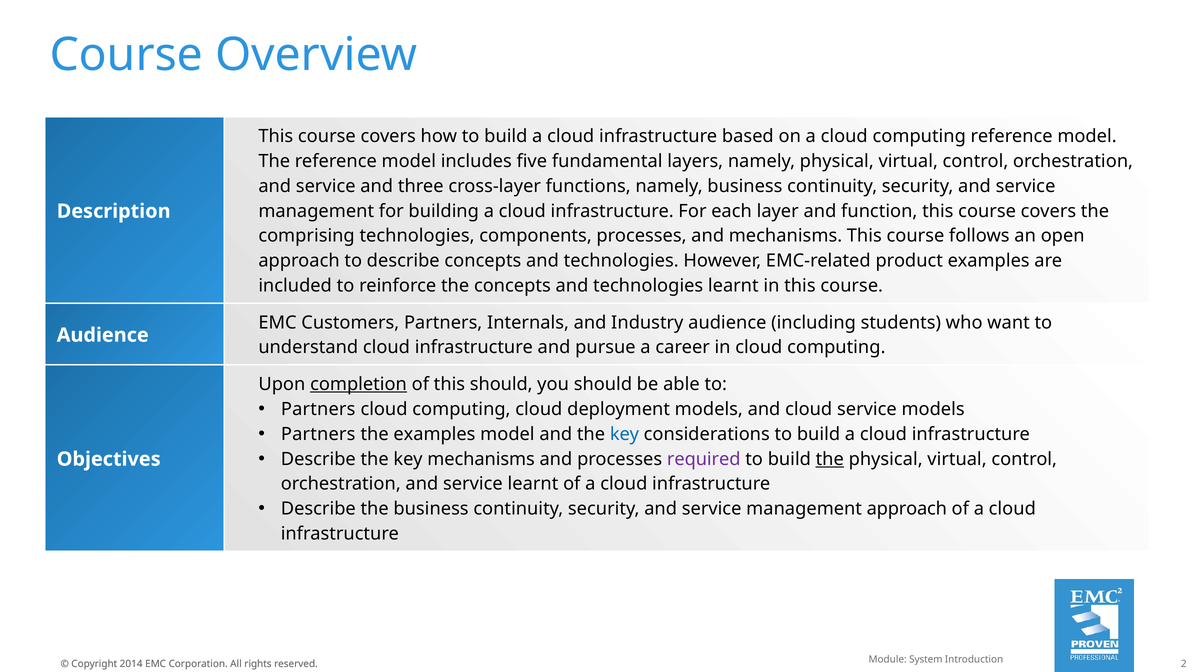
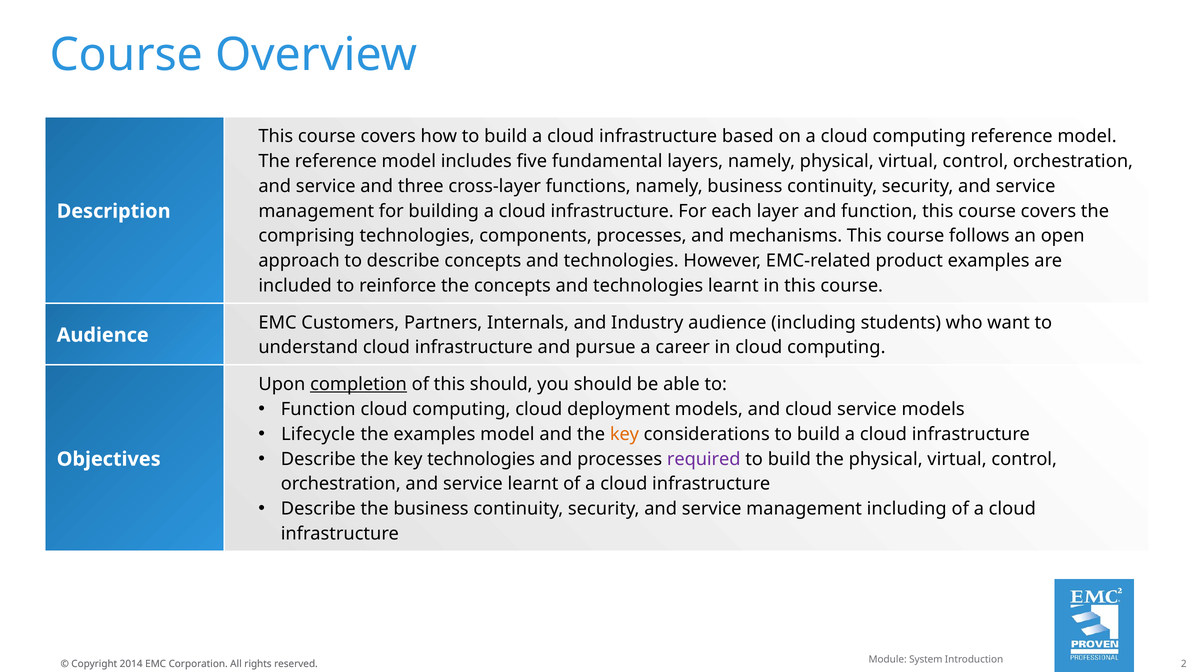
Partners at (318, 409): Partners -> Function
Partners at (318, 434): Partners -> Lifecycle
key at (624, 434) colour: blue -> orange
key mechanisms: mechanisms -> technologies
the at (830, 459) underline: present -> none
management approach: approach -> including
